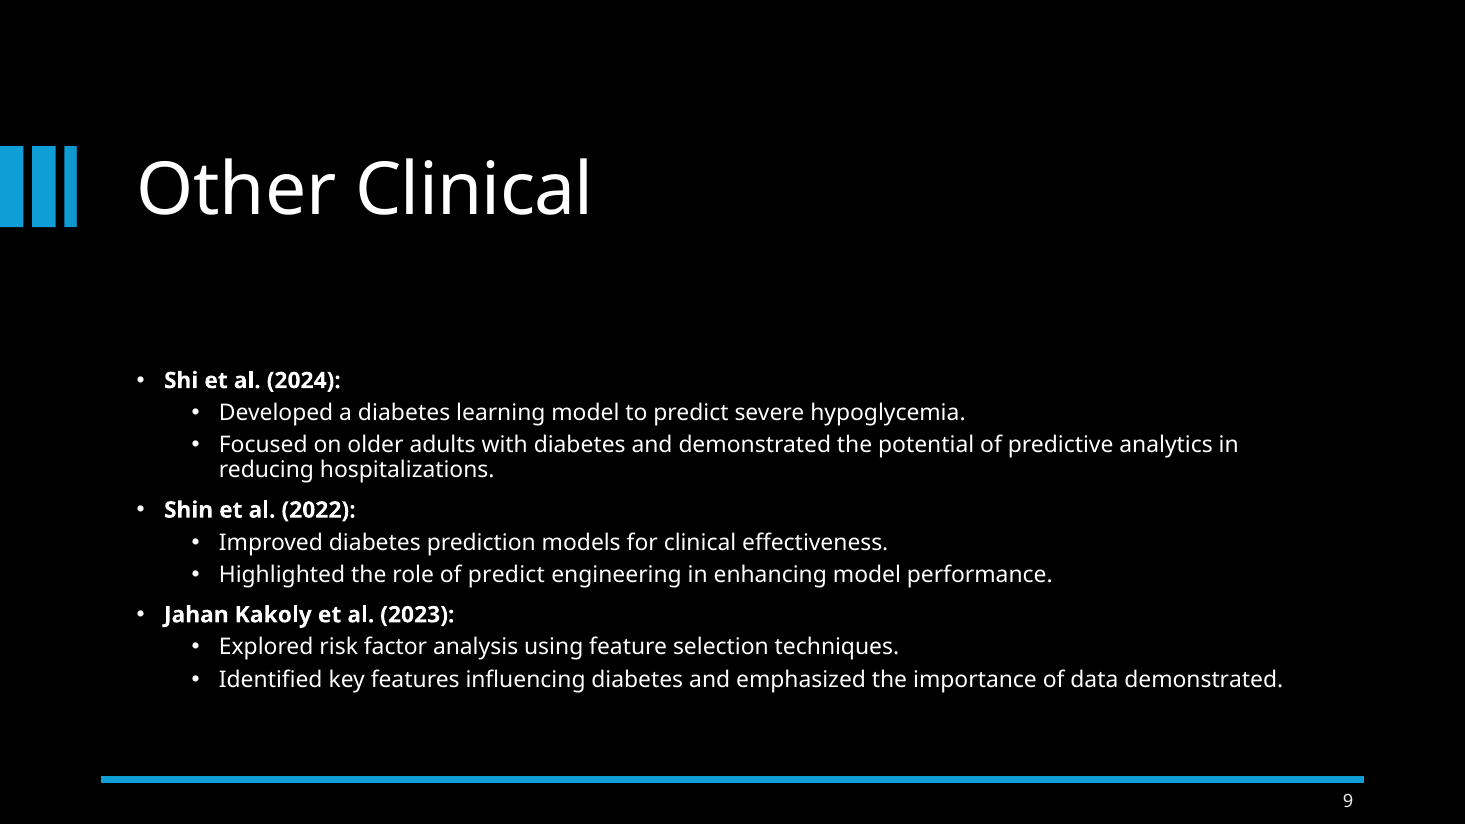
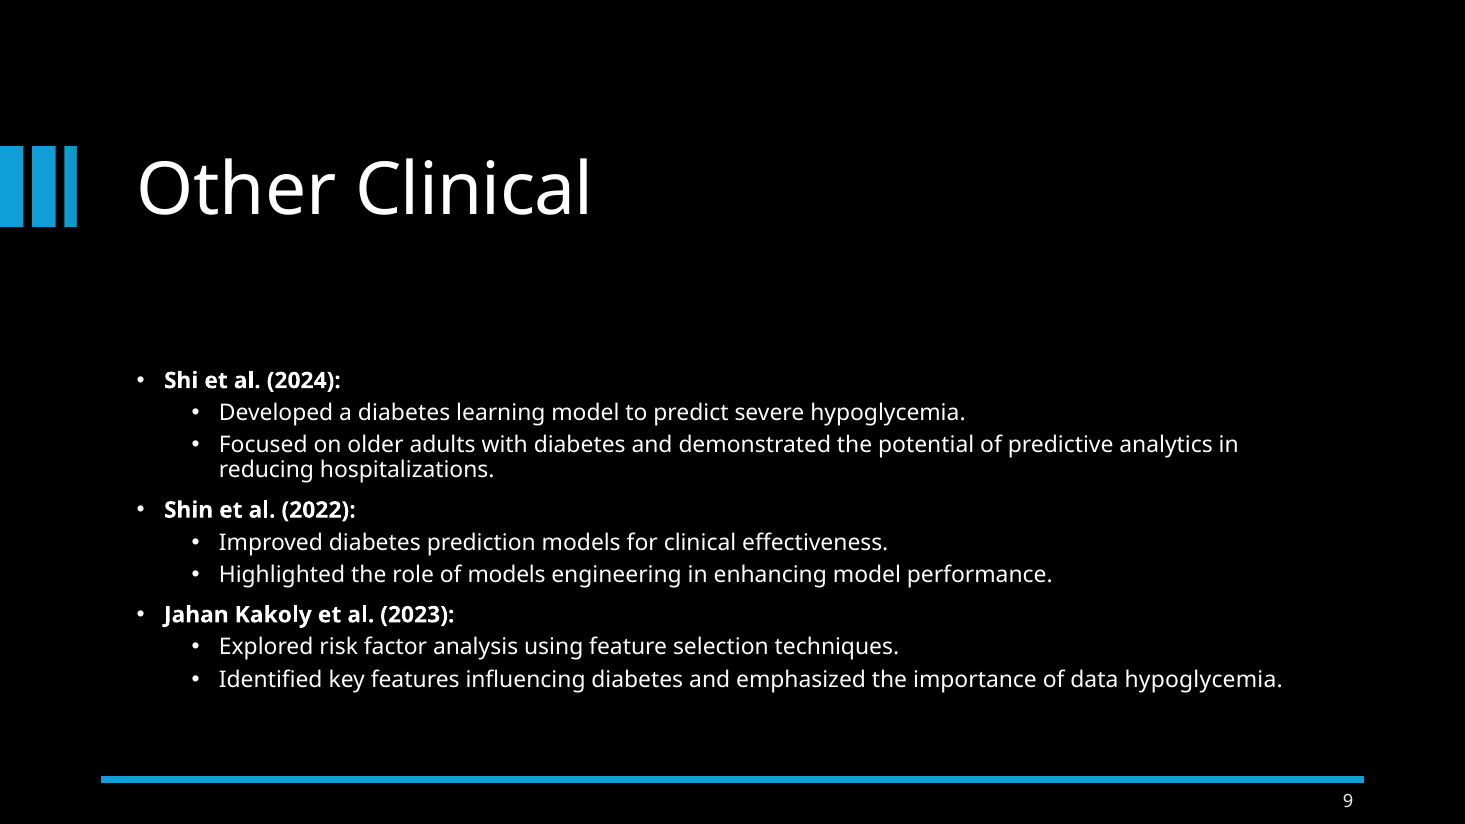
of predict: predict -> models
data demonstrated: demonstrated -> hypoglycemia
